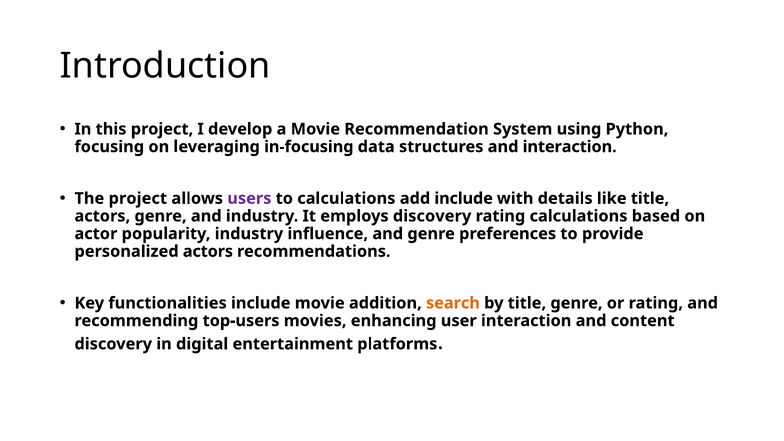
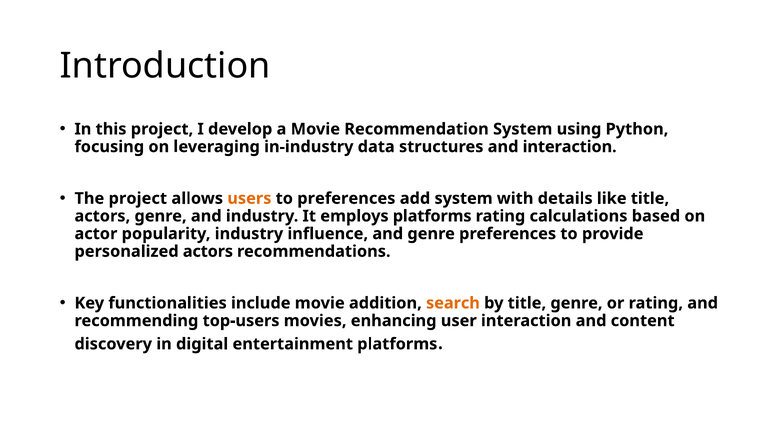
in-focusing: in-focusing -> in-industry
users colour: purple -> orange
to calculations: calculations -> preferences
add include: include -> system
employs discovery: discovery -> platforms
